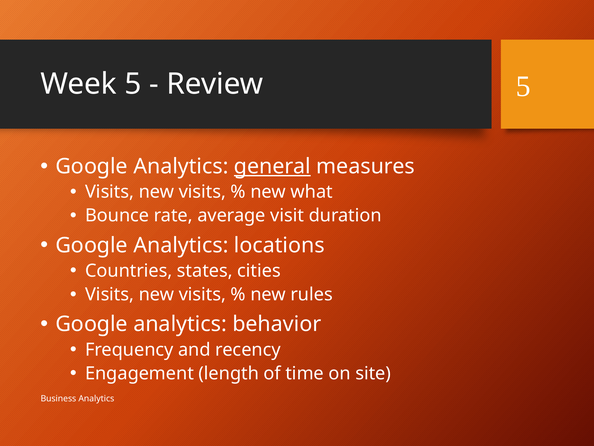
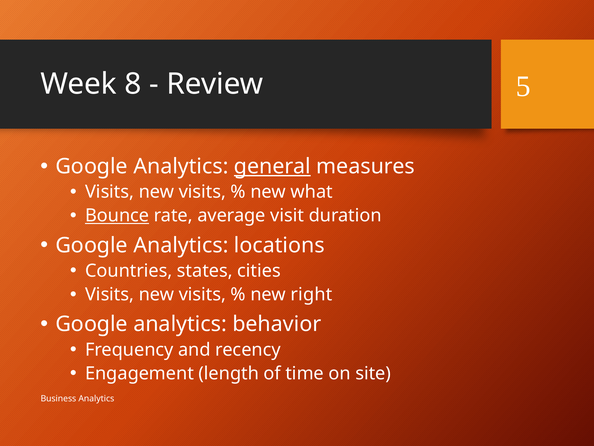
Week 5: 5 -> 8
Bounce underline: none -> present
rules: rules -> right
